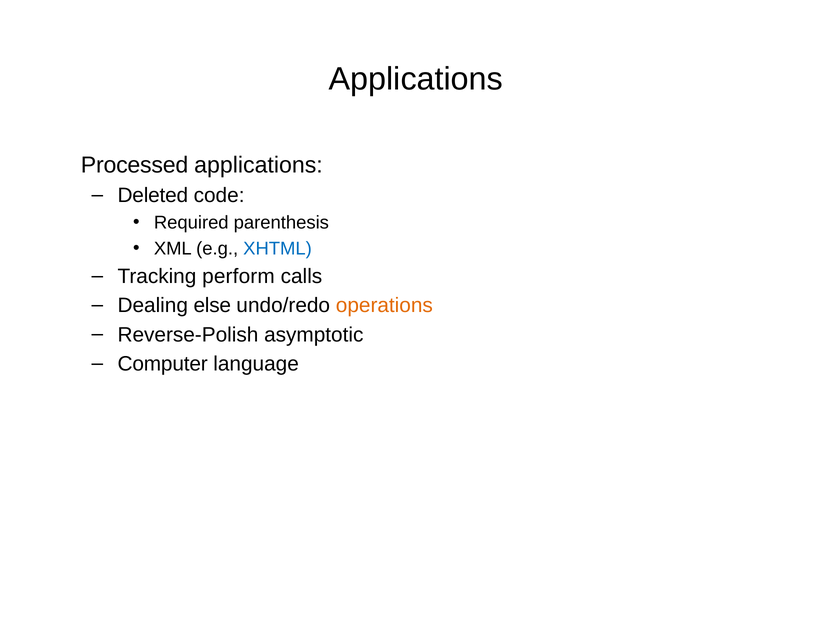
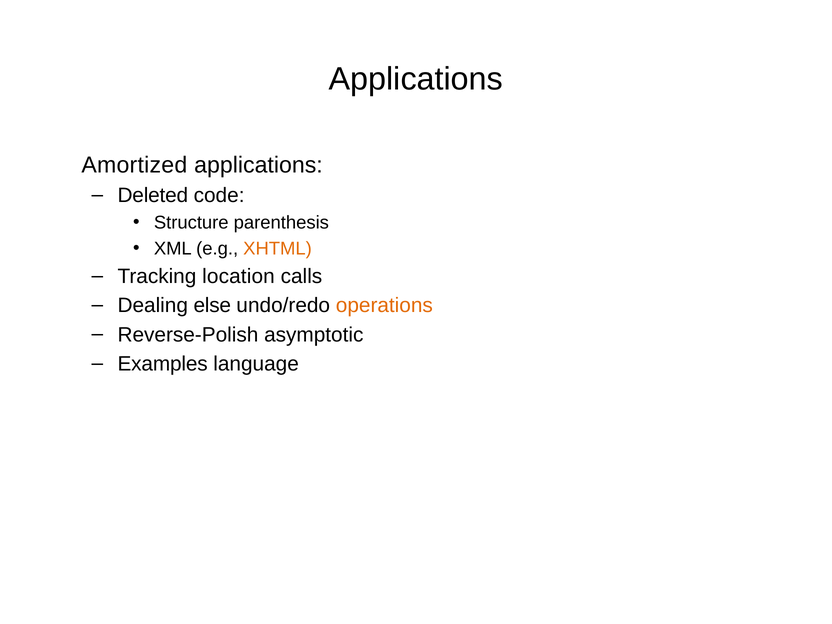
Processed: Processed -> Amortized
Required: Required -> Structure
XHTML colour: blue -> orange
perform: perform -> location
Computer: Computer -> Examples
